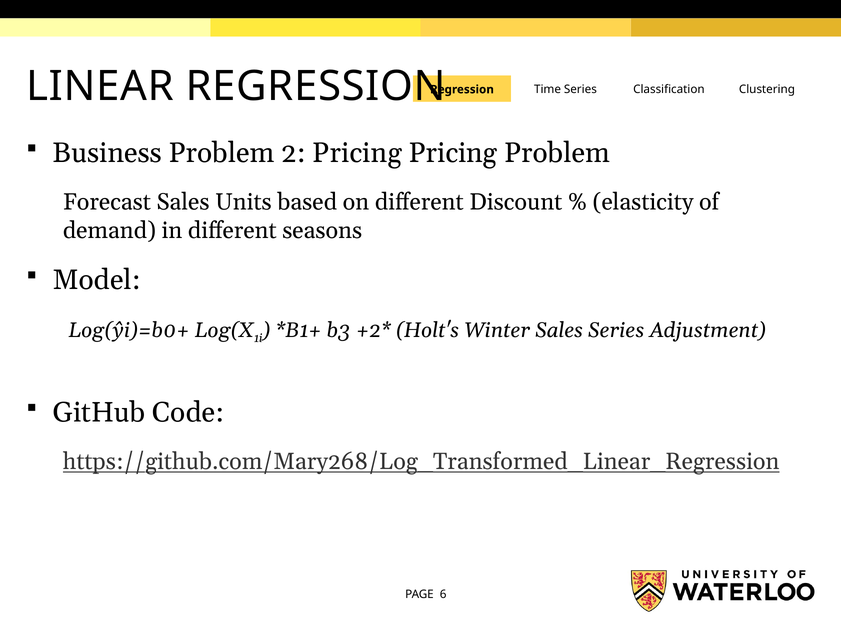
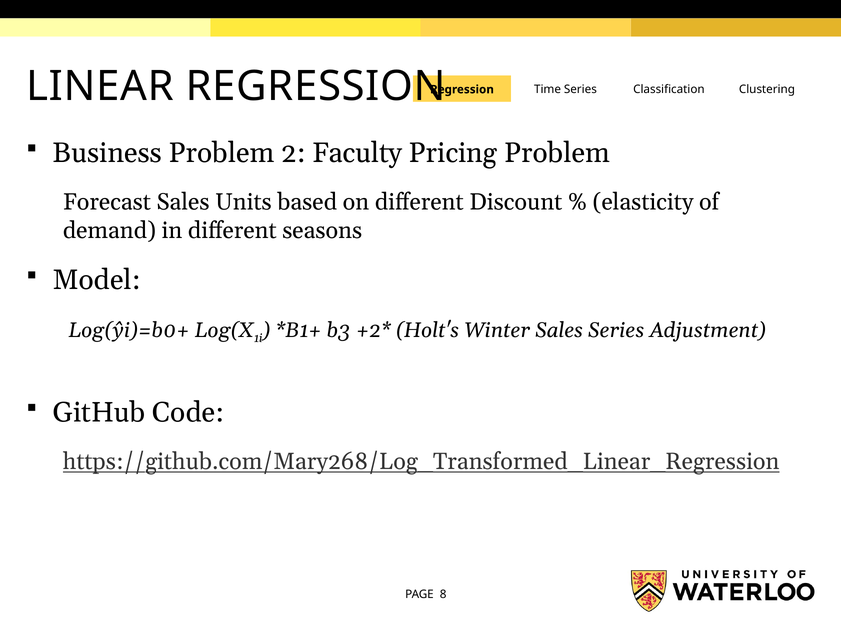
2 Pricing: Pricing -> Faculty
6: 6 -> 8
